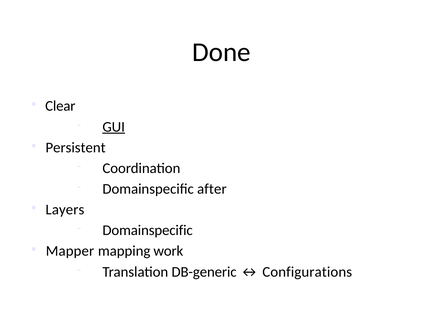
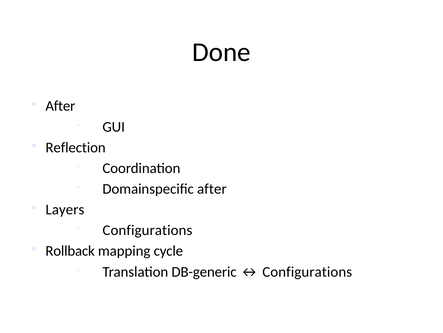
Clear at (60, 106): Clear -> After
GUI underline: present -> none
Persistent: Persistent -> Reflection
Domainspecific at (148, 230): Domainspecific -> Configurations
Mapper: Mapper -> Rollback
work: work -> cycle
